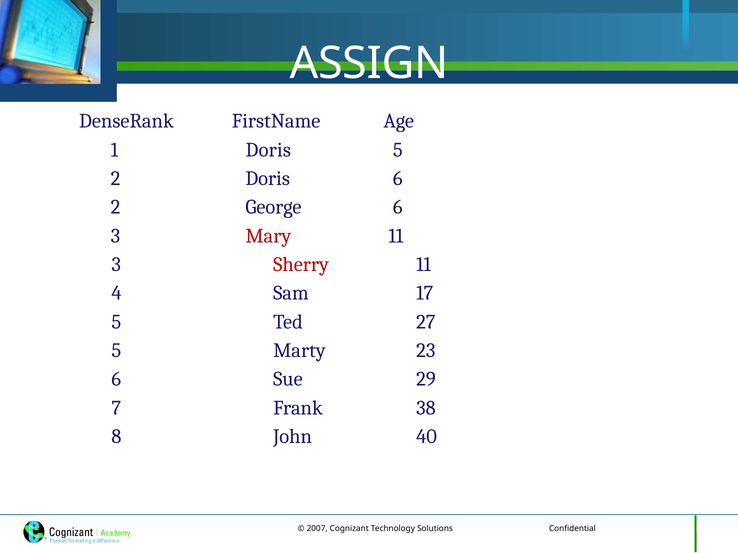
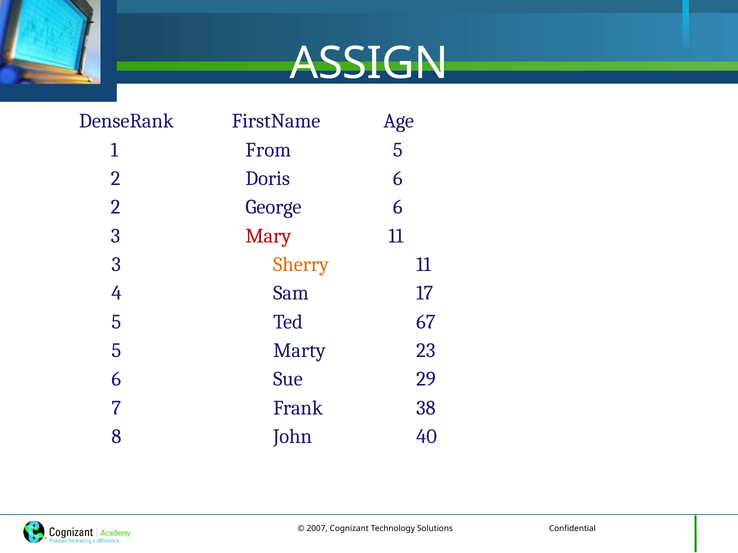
1 Doris: Doris -> From
Sherry colour: red -> orange
27: 27 -> 67
